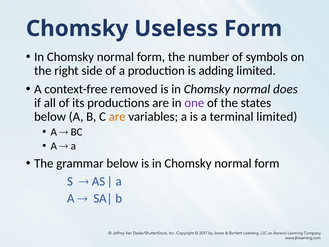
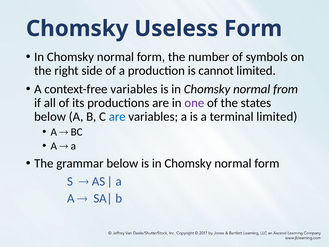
adding: adding -> cannot
context-free removed: removed -> variables
does: does -> from
are at (117, 117) colour: orange -> blue
